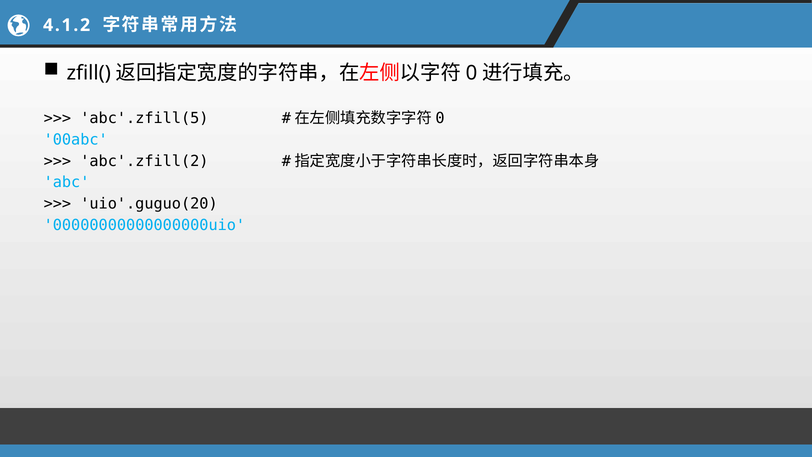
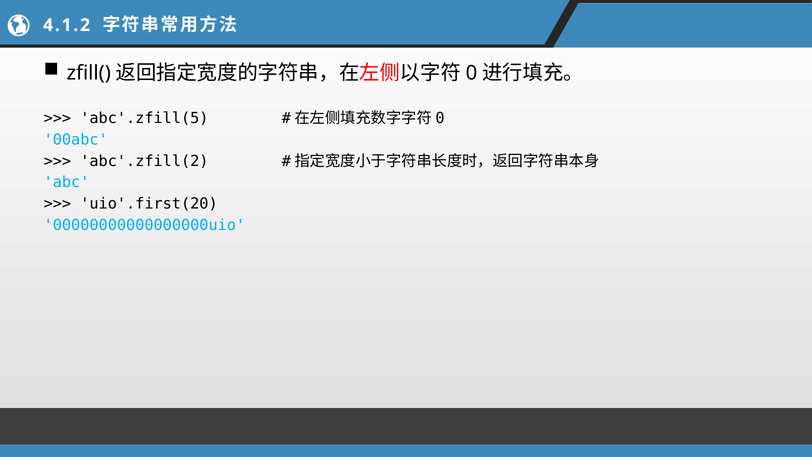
uio'.guguo(20: uio'.guguo(20 -> uio'.first(20
